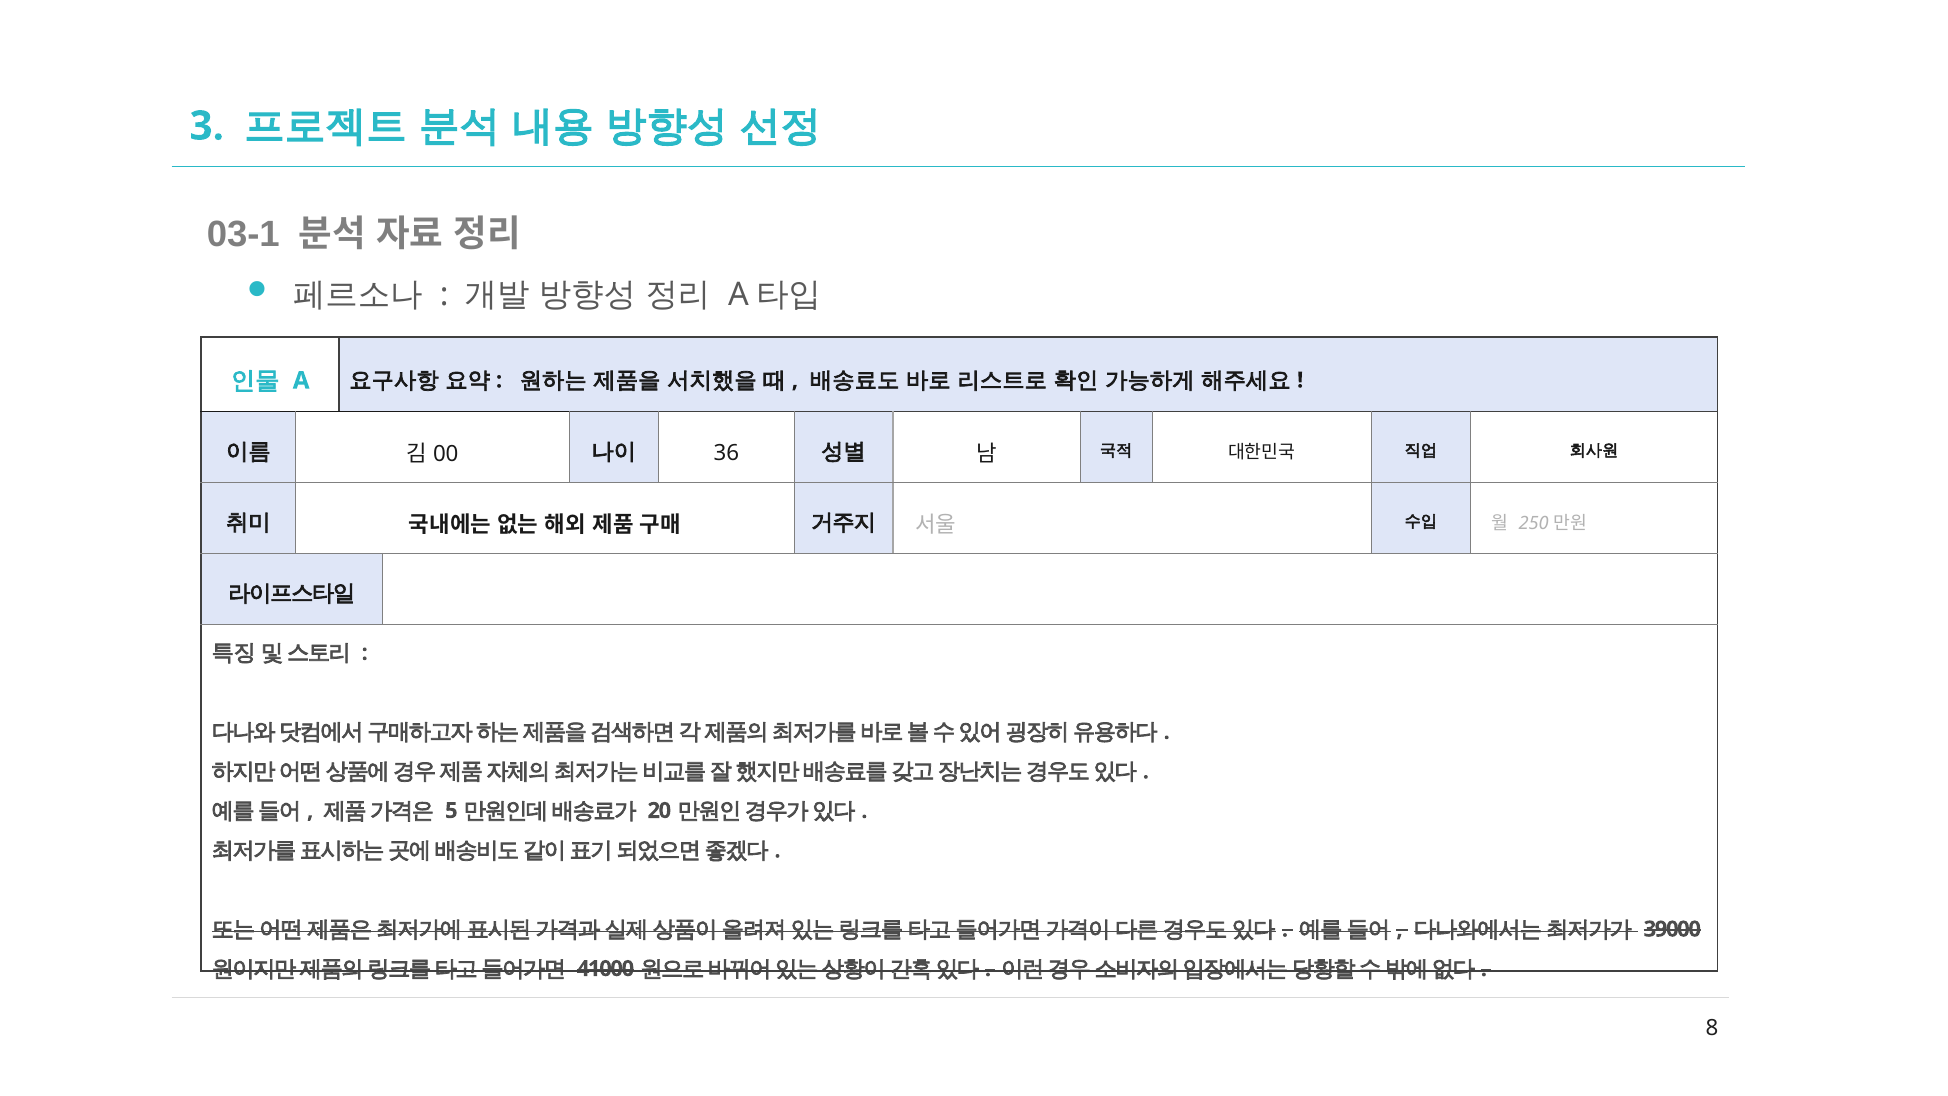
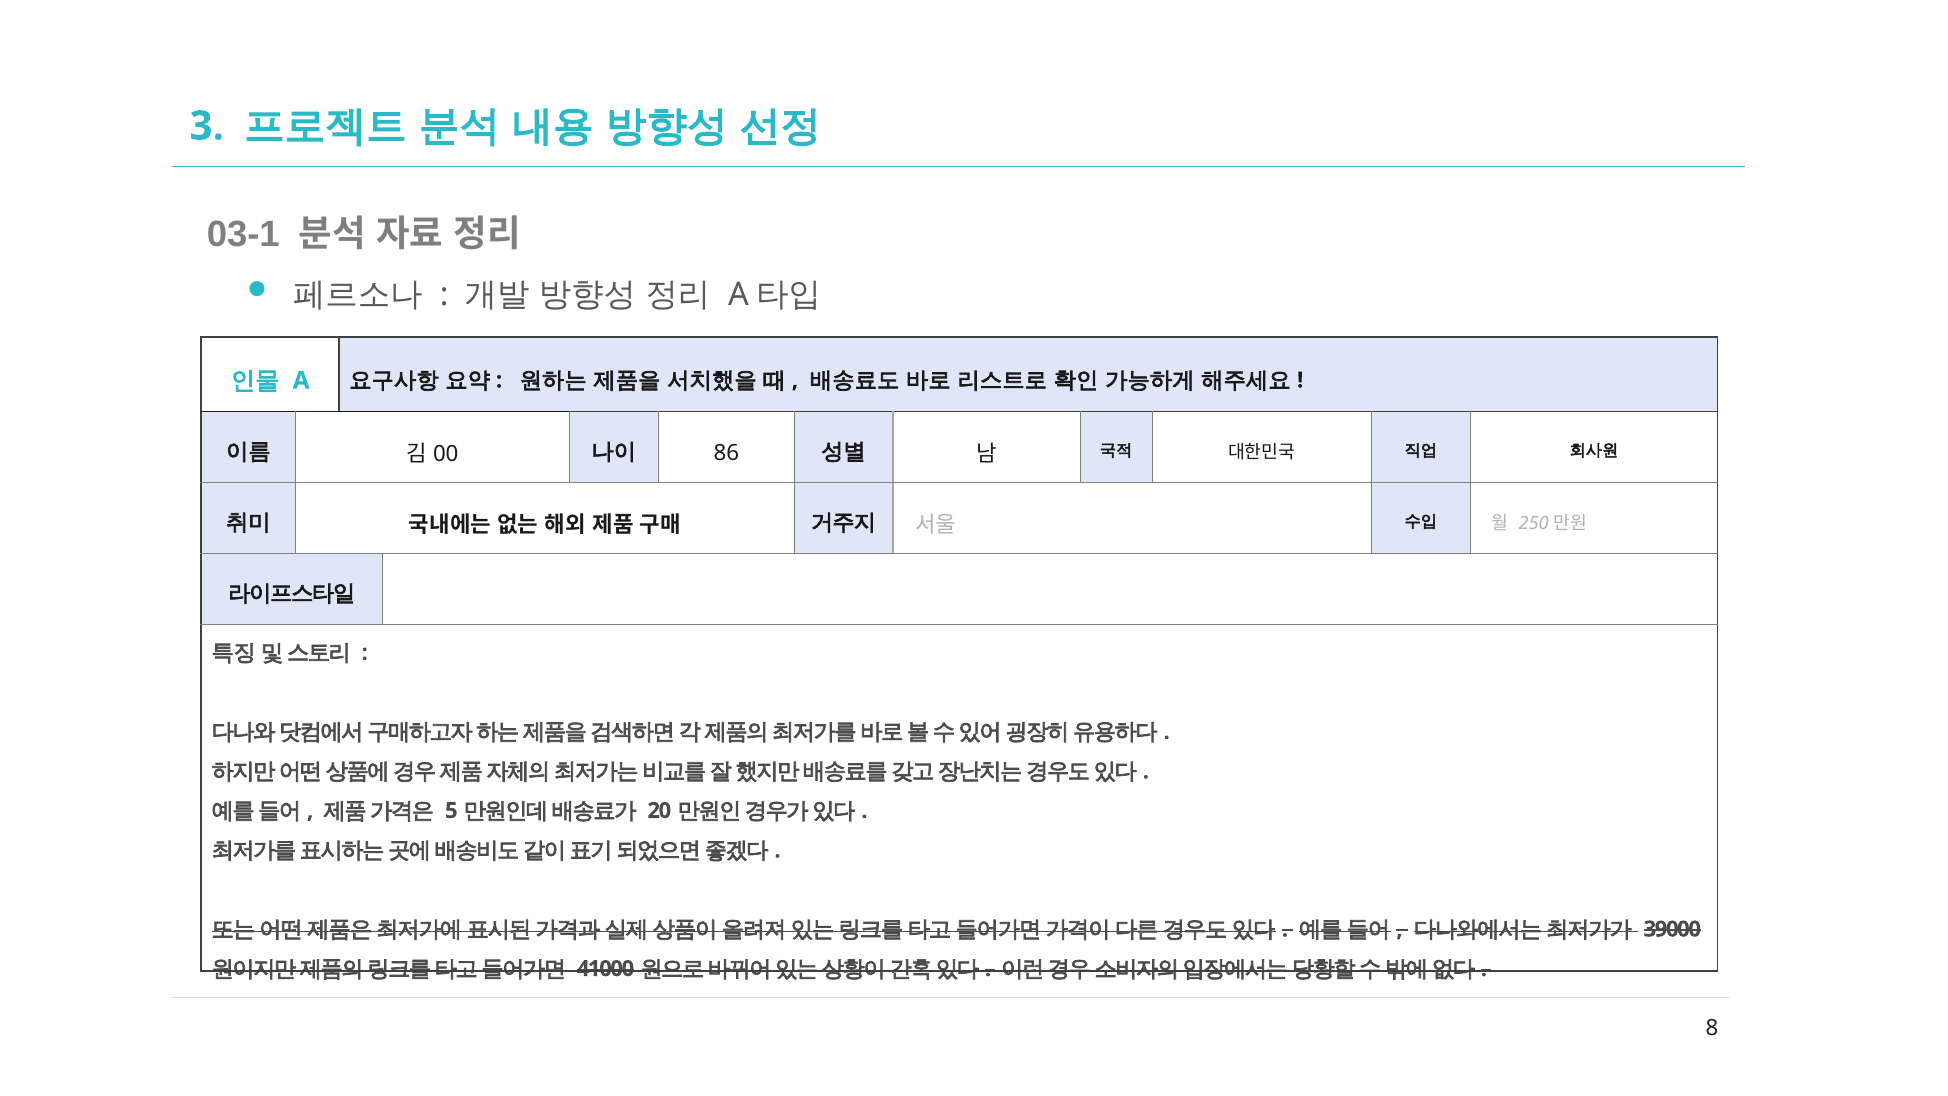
36: 36 -> 86
